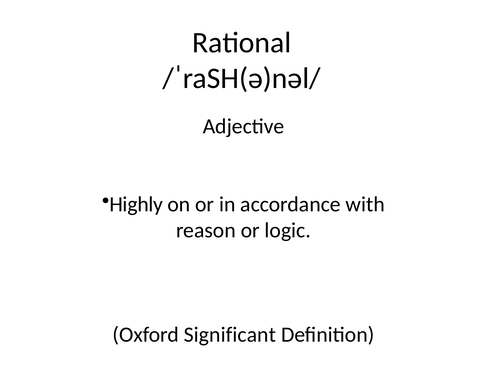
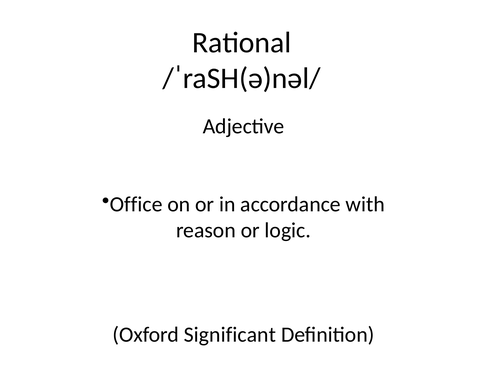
Highly: Highly -> Office
